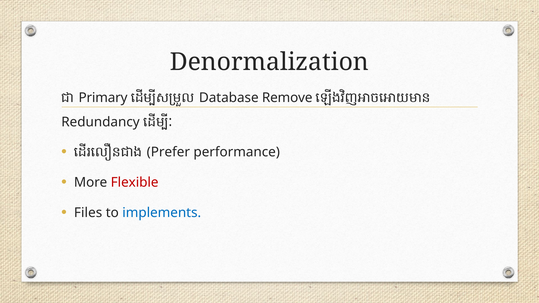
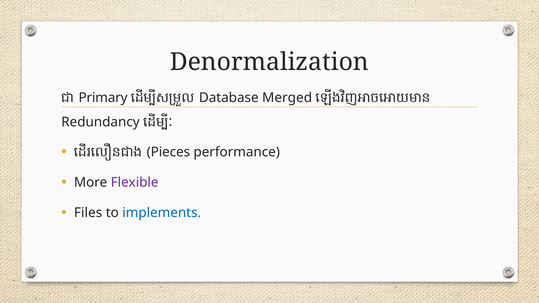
Remove: Remove -> Merged
Prefer: Prefer -> Pieces
Flexible colour: red -> purple
